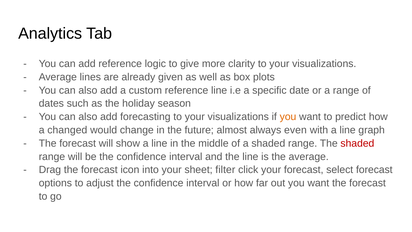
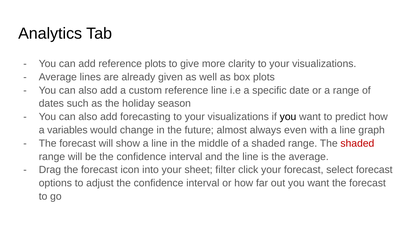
reference logic: logic -> plots
you at (288, 117) colour: orange -> black
changed: changed -> variables
